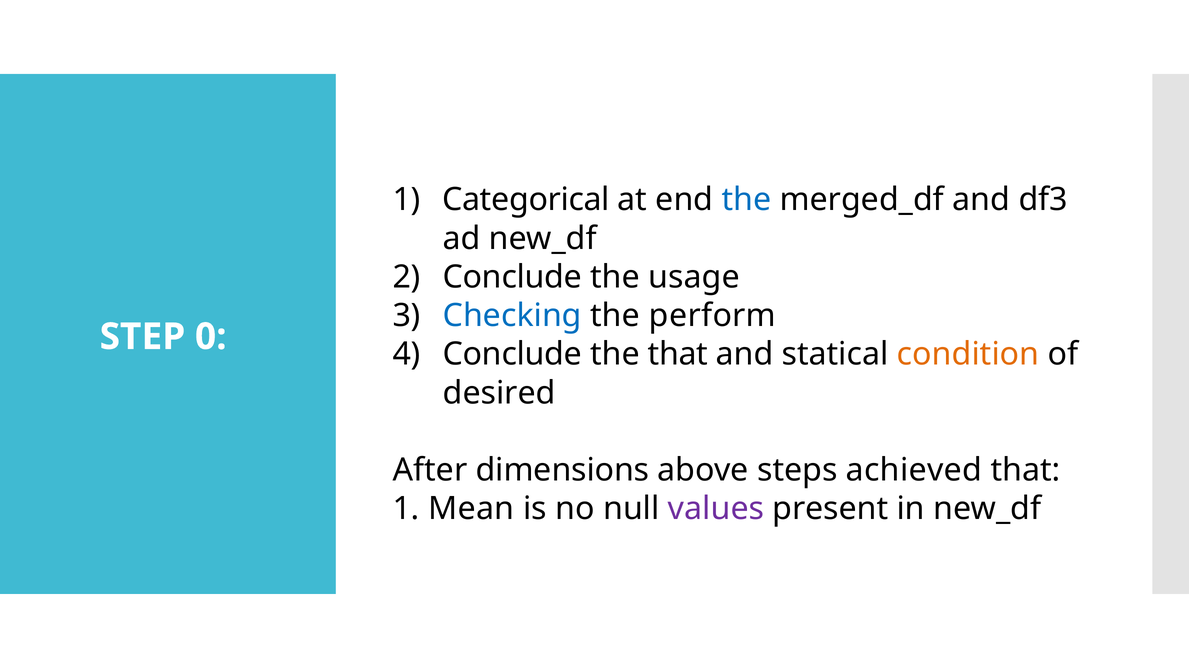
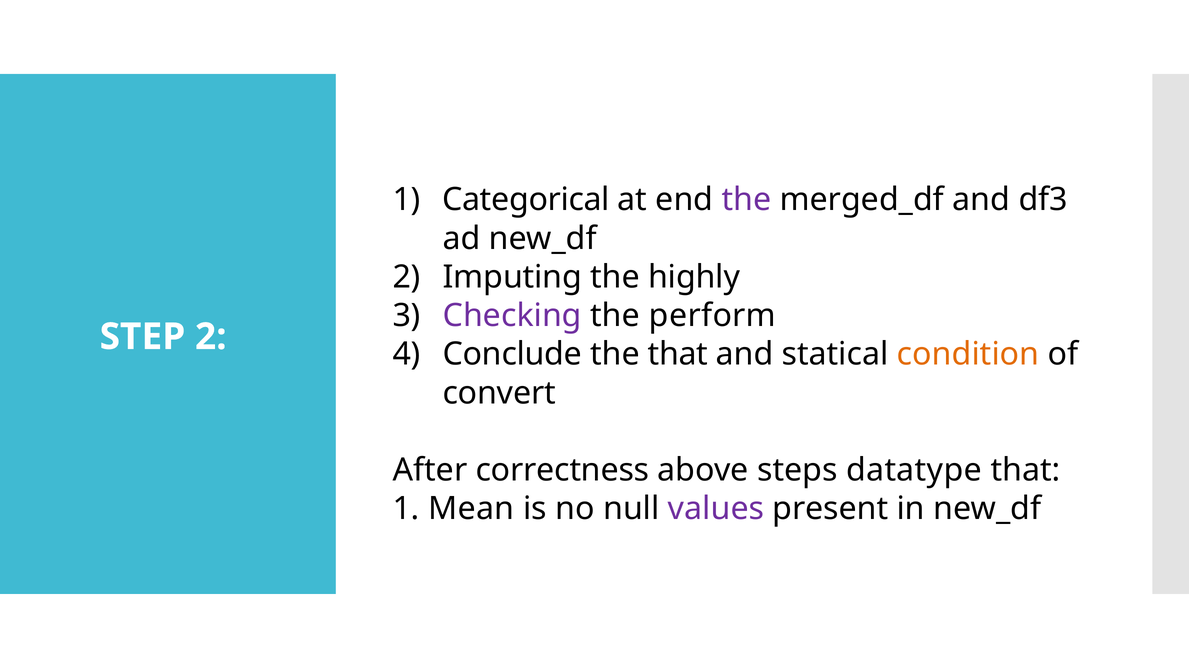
the at (746, 200) colour: blue -> purple
Conclude at (512, 277): Conclude -> Imputing
usage: usage -> highly
Checking colour: blue -> purple
STEP 0: 0 -> 2
desired: desired -> convert
dimensions: dimensions -> correctness
achieved: achieved -> datatype
